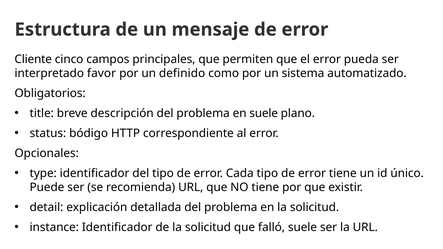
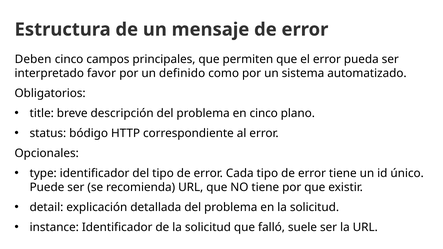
Cliente: Cliente -> Deben
en suele: suele -> cinco
